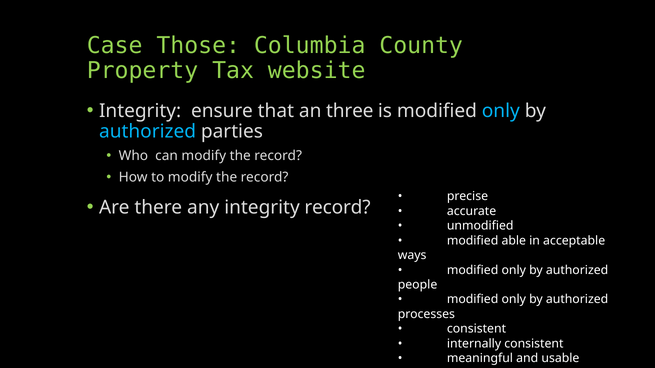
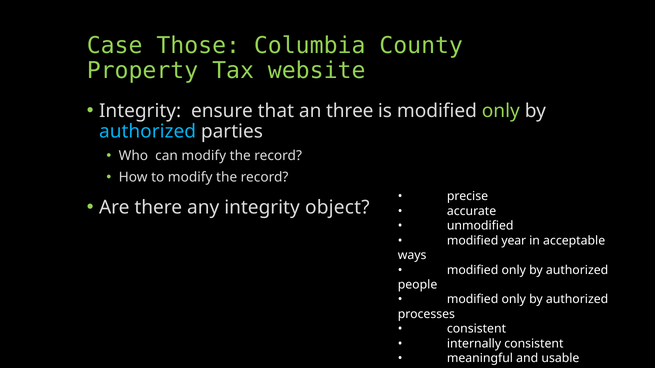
only at (501, 111) colour: light blue -> light green
integrity record: record -> object
able: able -> year
